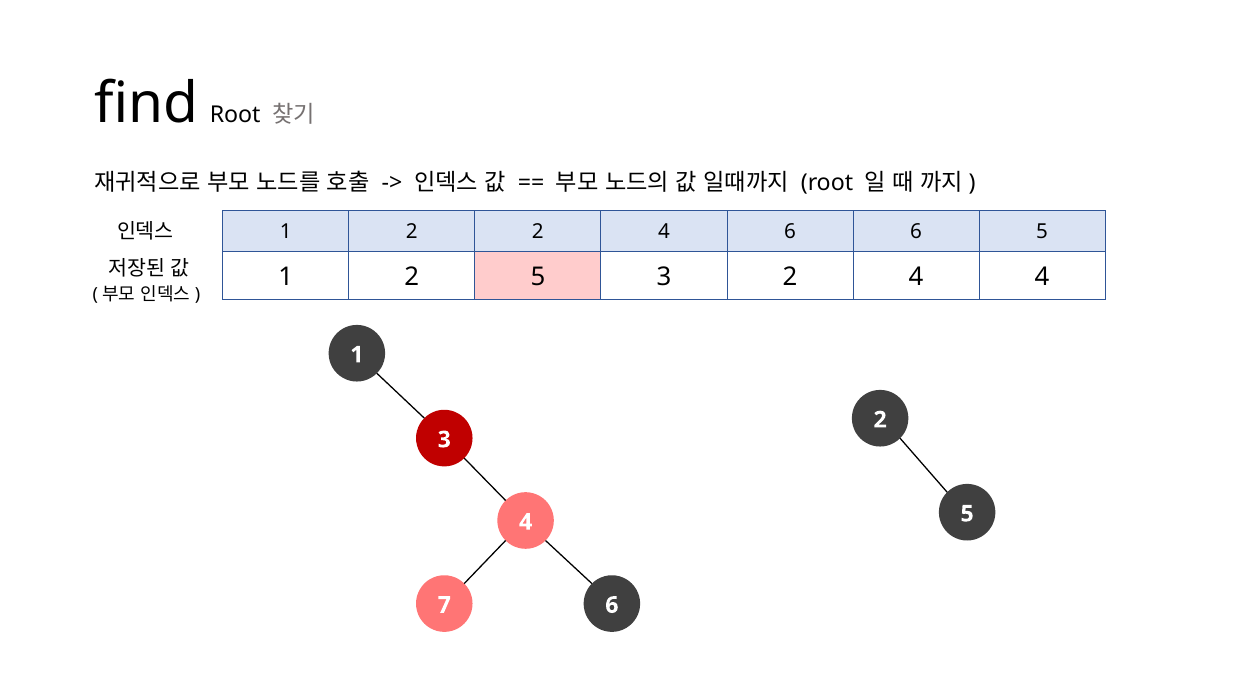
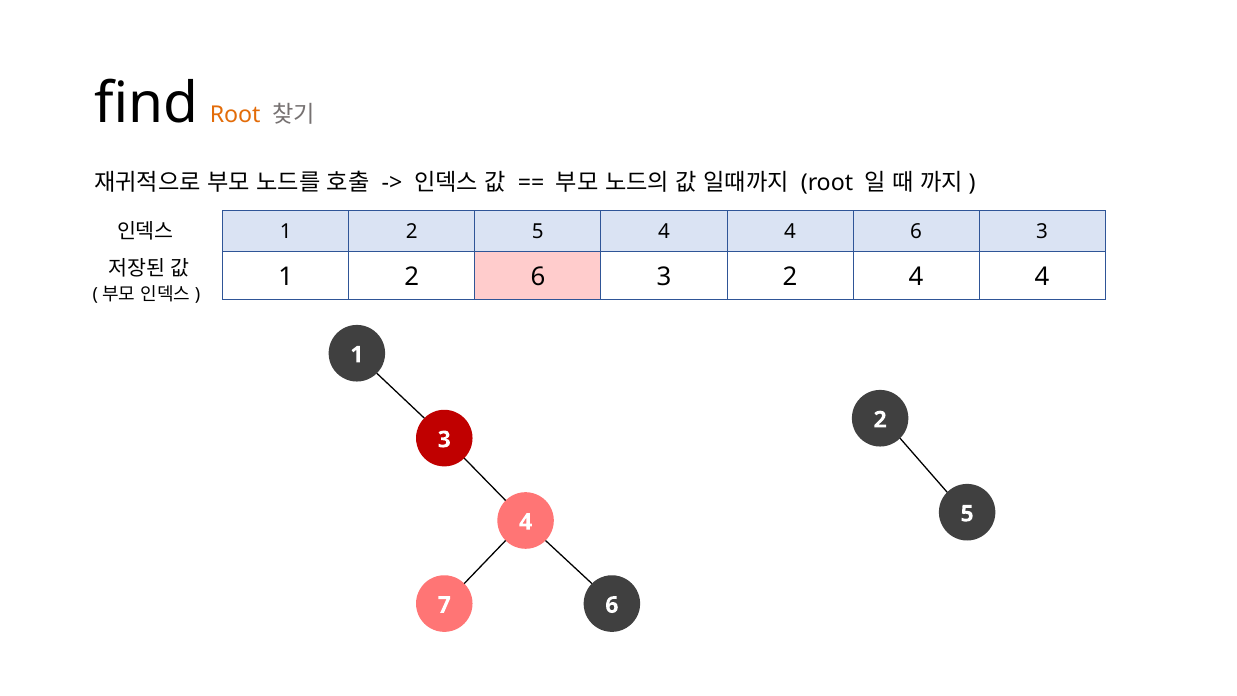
Root at (235, 115) colour: black -> orange
1 2 2: 2 -> 5
6 at (790, 232): 6 -> 4
5 at (1042, 232): 5 -> 3
1 2 5: 5 -> 6
